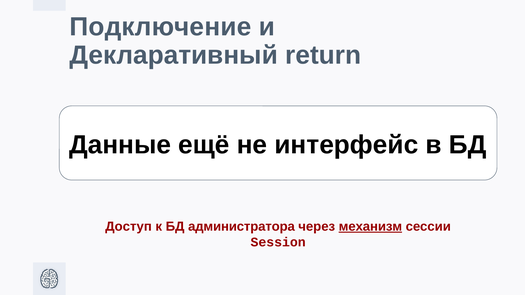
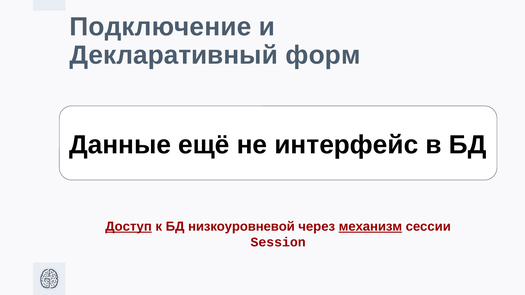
return: return -> форм
Доступ underline: none -> present
администратора: администратора -> низкоуровневой
